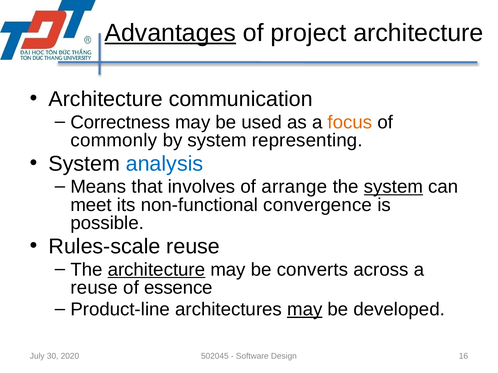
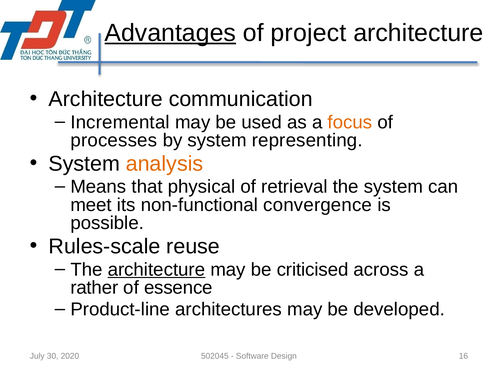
Correctness: Correctness -> Incremental
commonly: commonly -> processes
analysis colour: blue -> orange
involves: involves -> physical
arrange: arrange -> retrieval
system at (393, 187) underline: present -> none
converts: converts -> criticised
reuse at (94, 288): reuse -> rather
may at (305, 310) underline: present -> none
